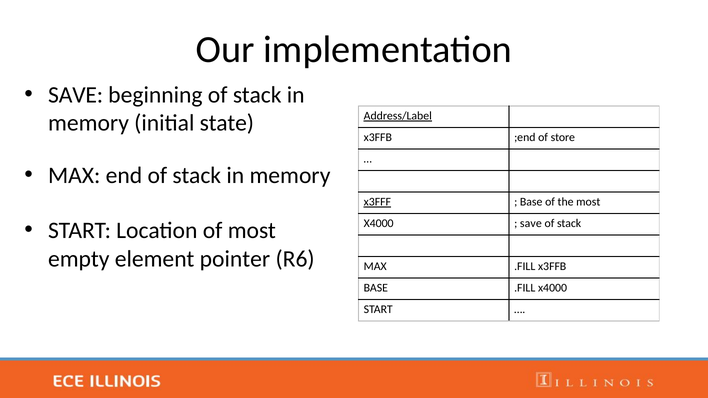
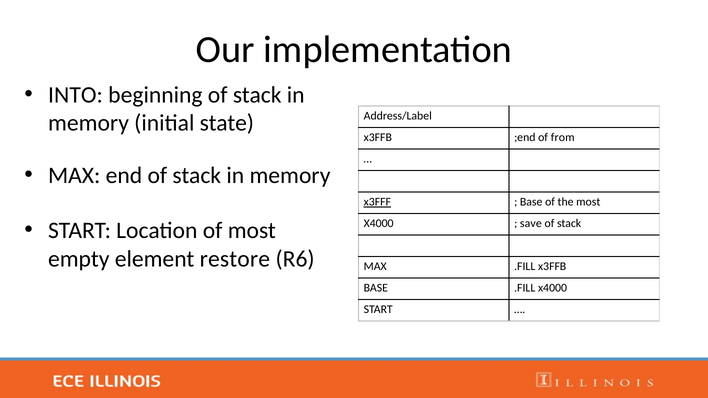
SAVE at (76, 95): SAVE -> INTO
Address/Label underline: present -> none
store: store -> from
pointer: pointer -> restore
